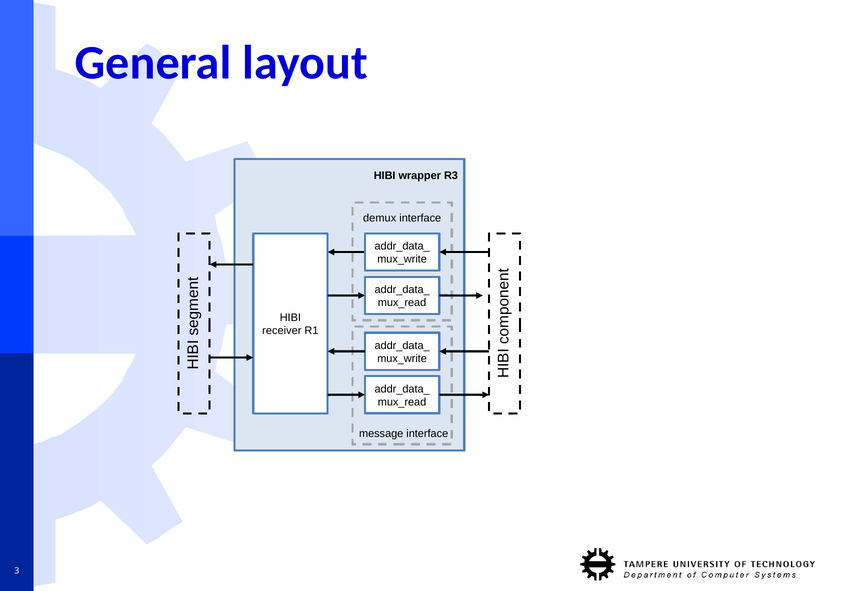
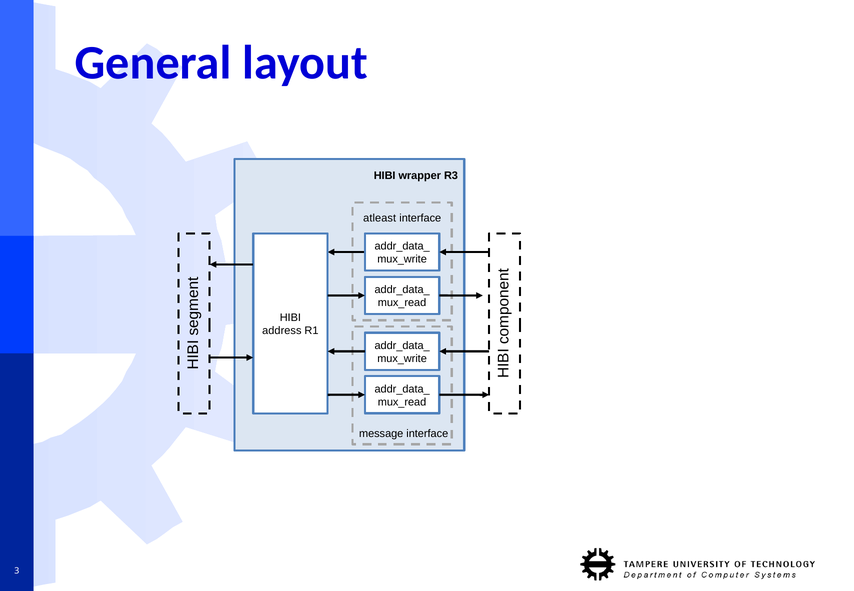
demux: demux -> atleast
receiver: receiver -> address
